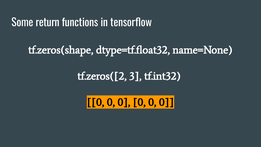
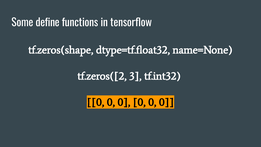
return: return -> define
